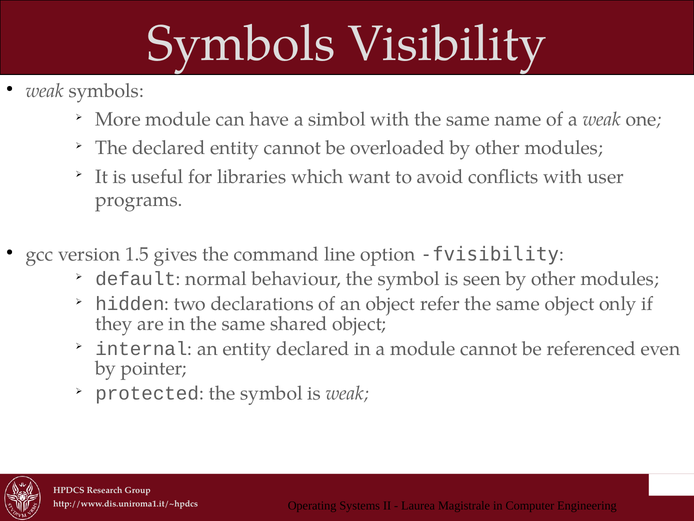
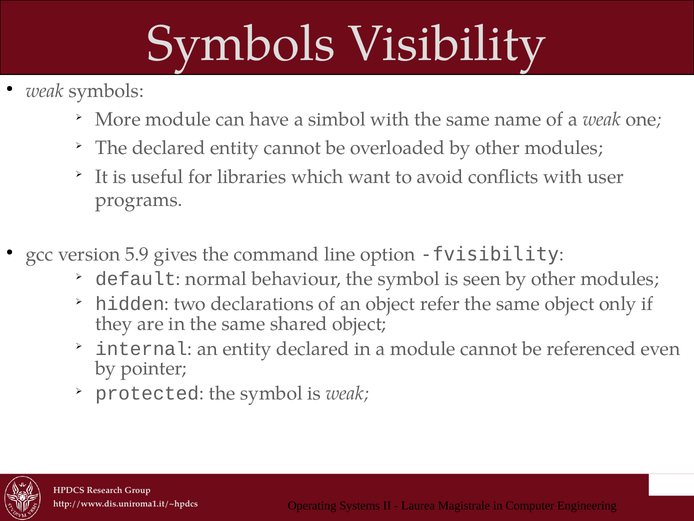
1.5: 1.5 -> 5.9
